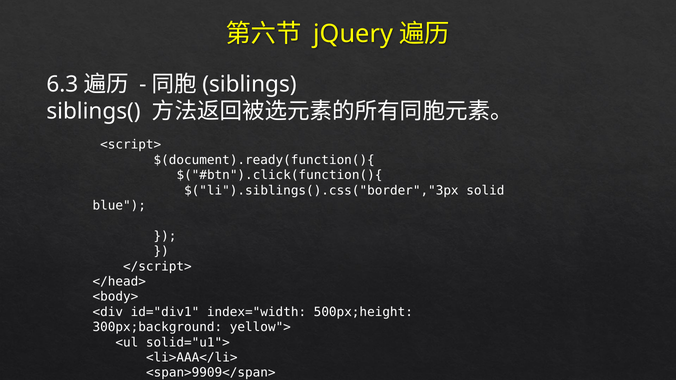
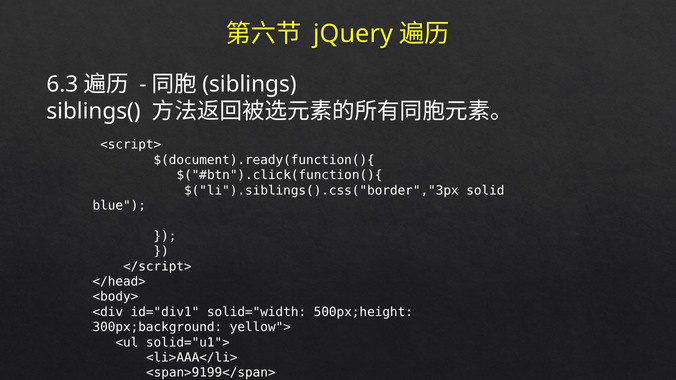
index="width: index="width -> solid="width
<span>9909</span>: <span>9909</span> -> <span>9199</span>
